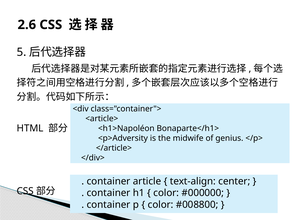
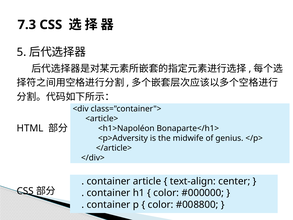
2.6: 2.6 -> 7.3
